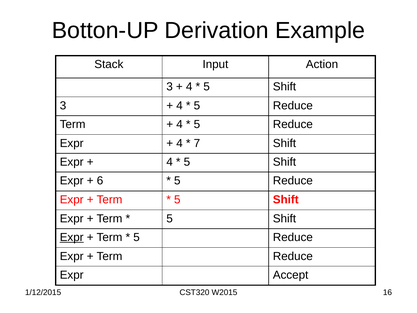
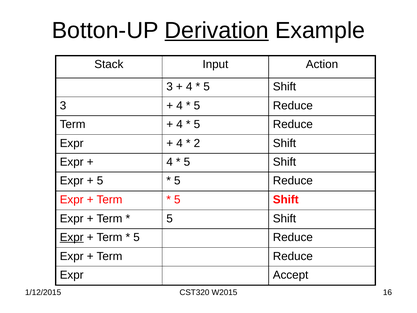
Derivation underline: none -> present
7: 7 -> 2
6 at (100, 181): 6 -> 5
